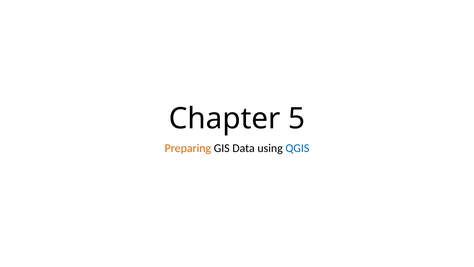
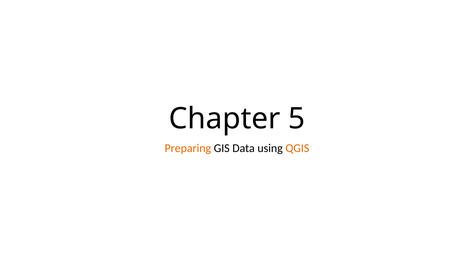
QGIS colour: blue -> orange
